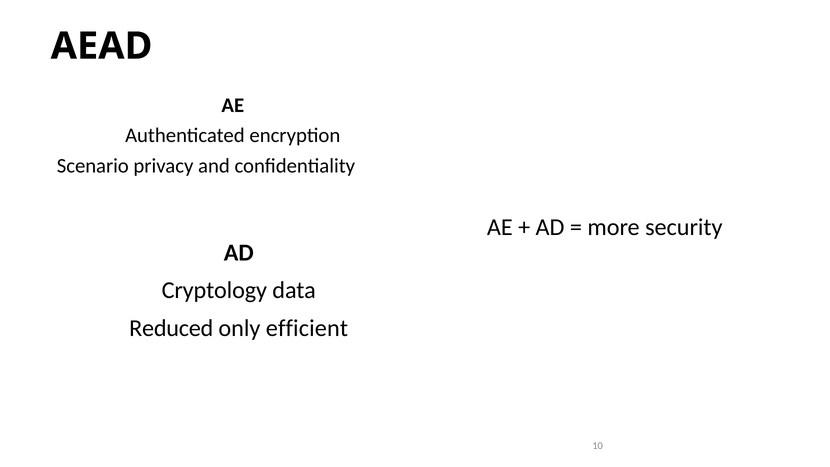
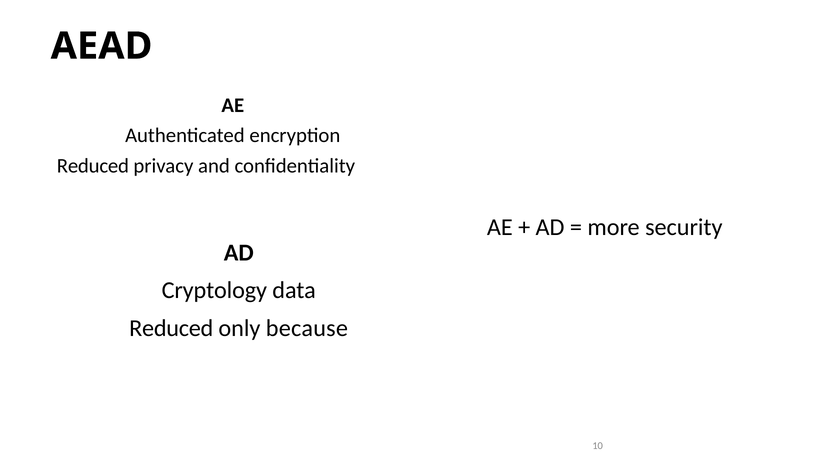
Scenario at (93, 166): Scenario -> Reduced
efficient: efficient -> because
